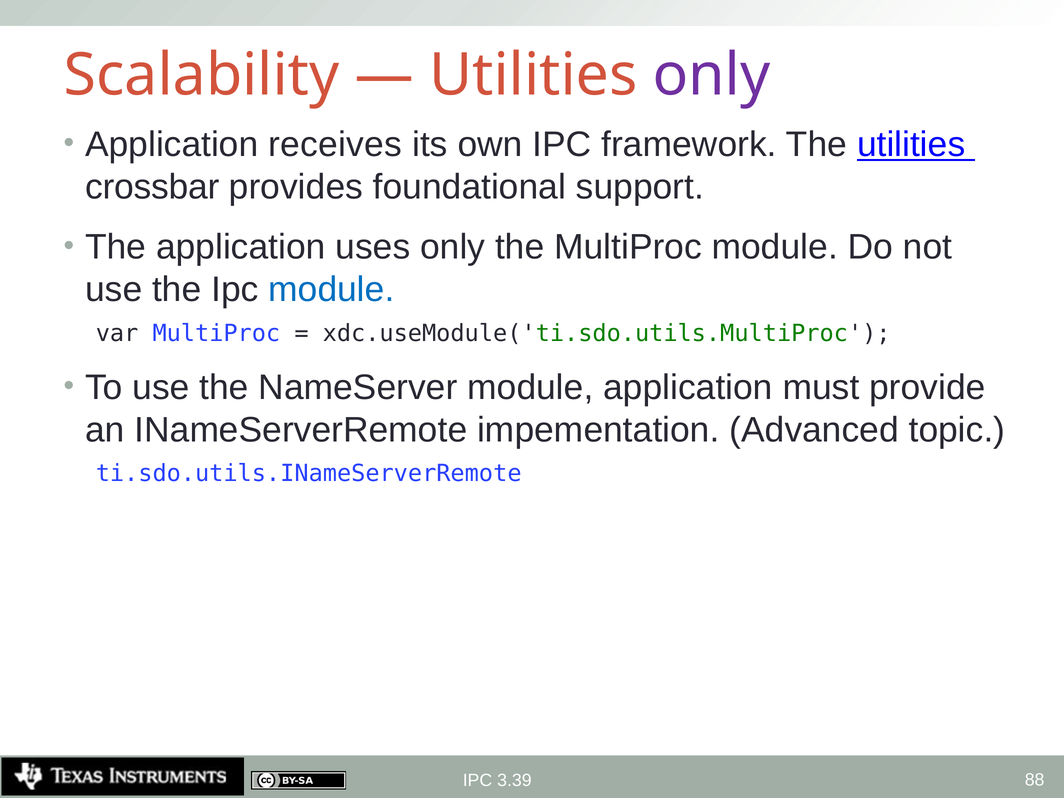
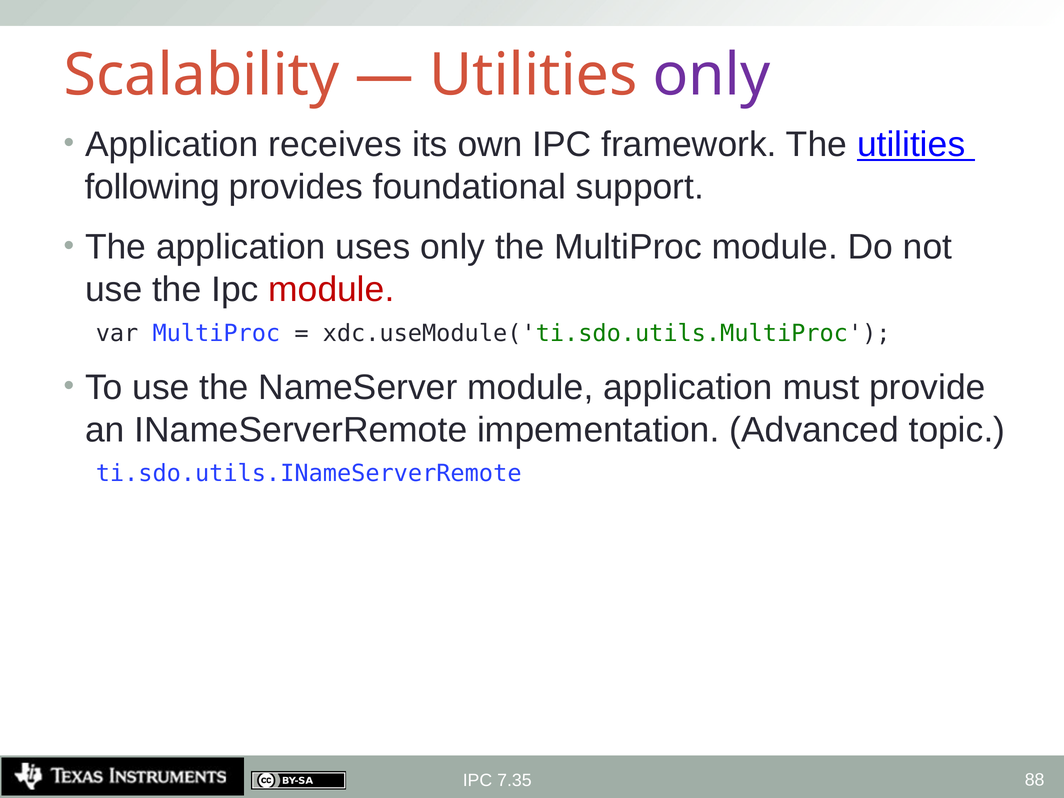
crossbar: crossbar -> following
module at (331, 290) colour: blue -> red
3.39: 3.39 -> 7.35
